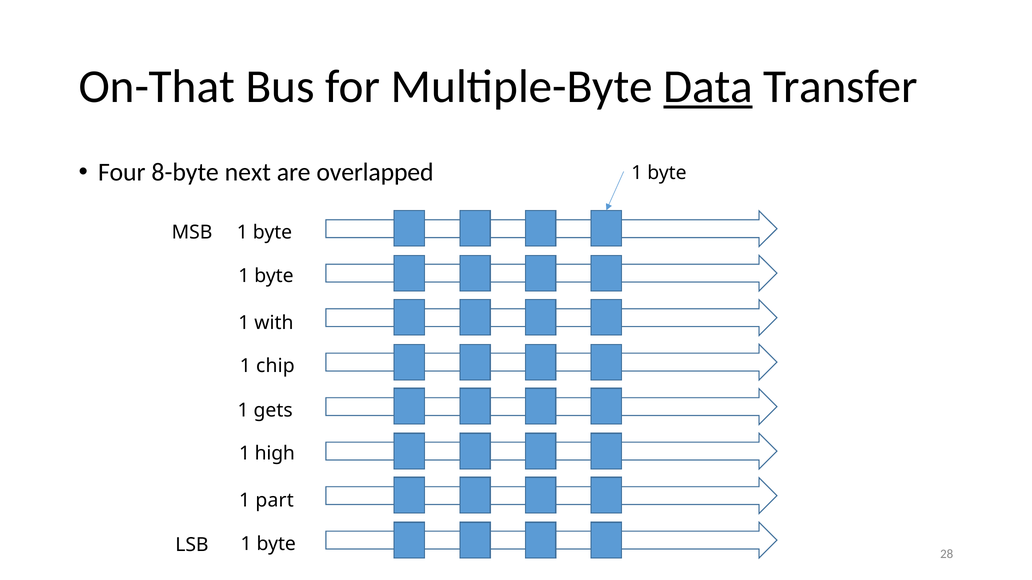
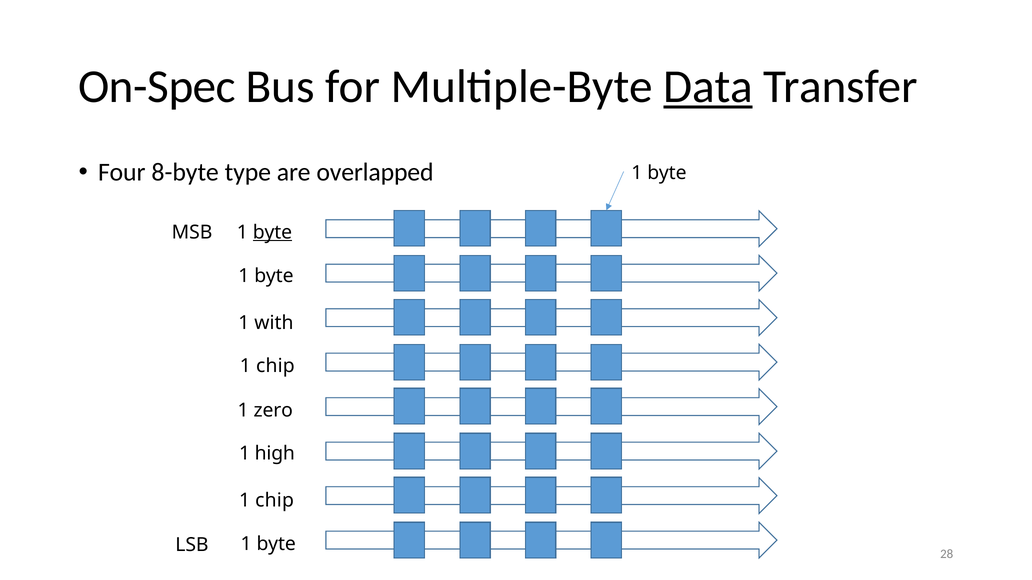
On-That: On-That -> On-Spec
next: next -> type
byte at (272, 233) underline: none -> present
gets: gets -> zero
part at (275, 501): part -> chip
